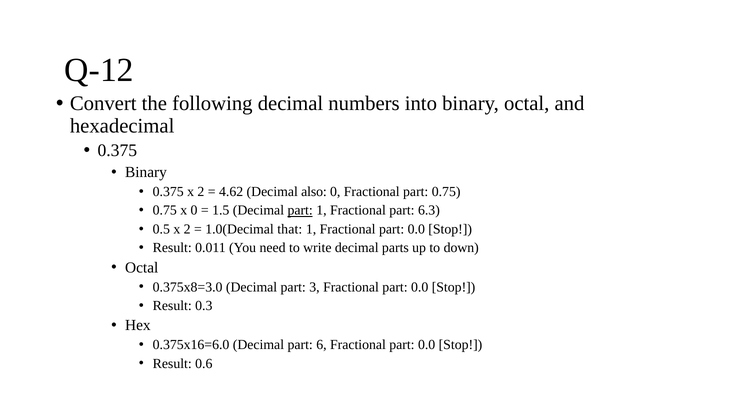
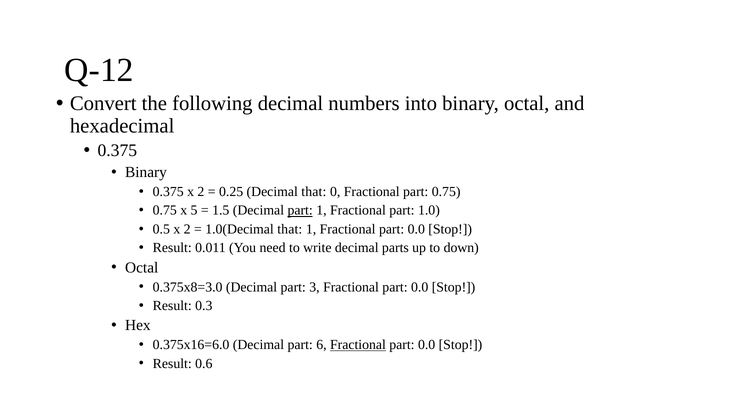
4.62: 4.62 -> 0.25
Decimal also: also -> that
x 0: 0 -> 5
6.3: 6.3 -> 1.0
Fractional at (358, 345) underline: none -> present
